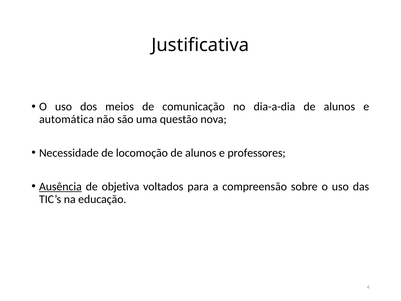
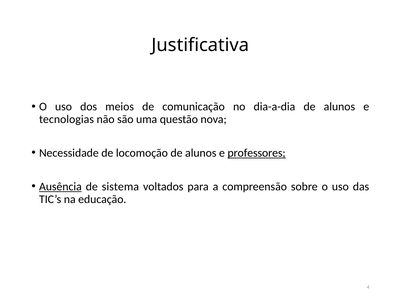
automática: automática -> tecnologias
professores underline: none -> present
objetiva: objetiva -> sistema
